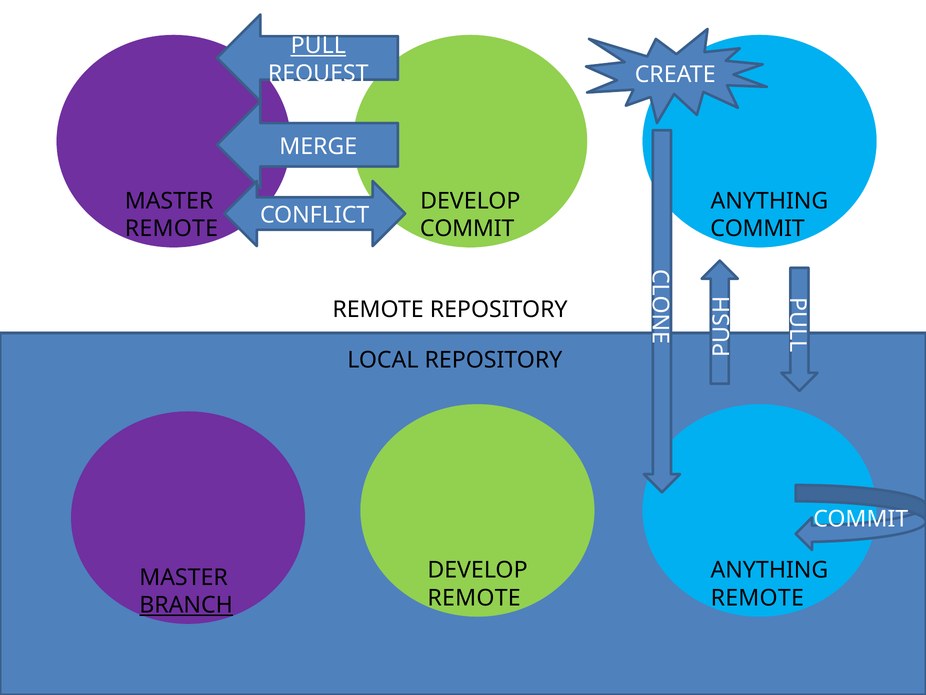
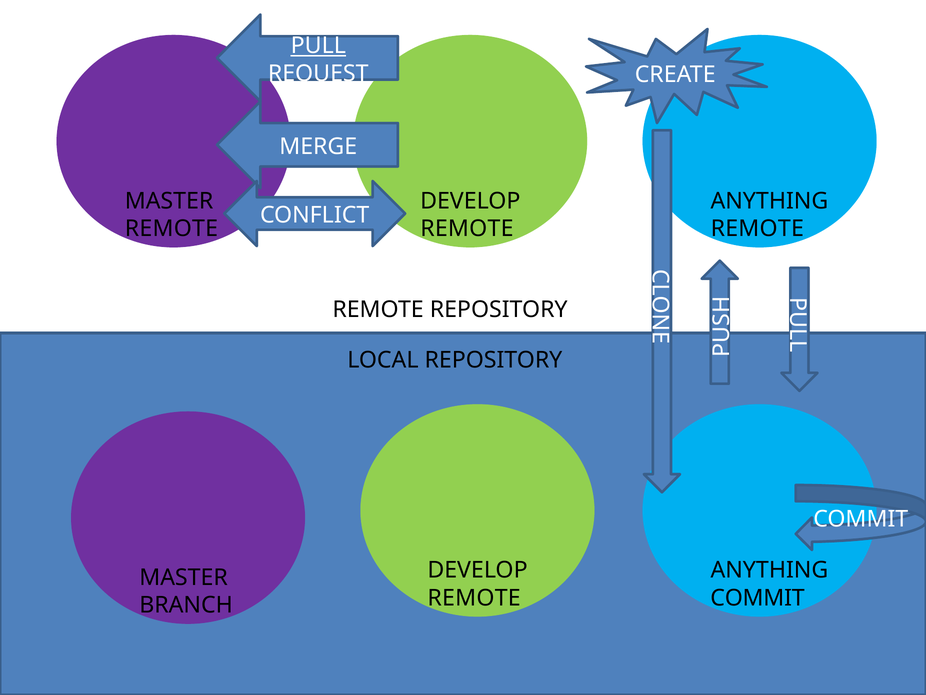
COMMIT at (467, 229): COMMIT -> REMOTE
COMMIT at (757, 229): COMMIT -> REMOTE
REMOTE at (757, 598): REMOTE -> COMMIT
BRANCH underline: present -> none
